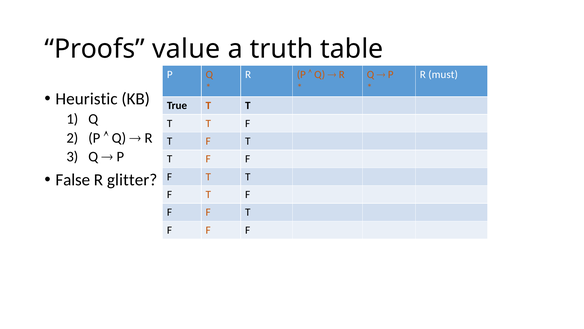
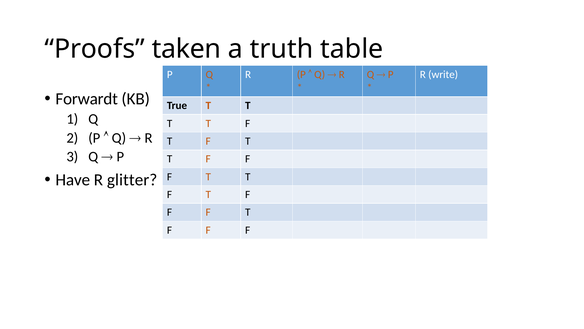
value: value -> taken
must: must -> write
Heuristic: Heuristic -> Forwardt
False: False -> Have
